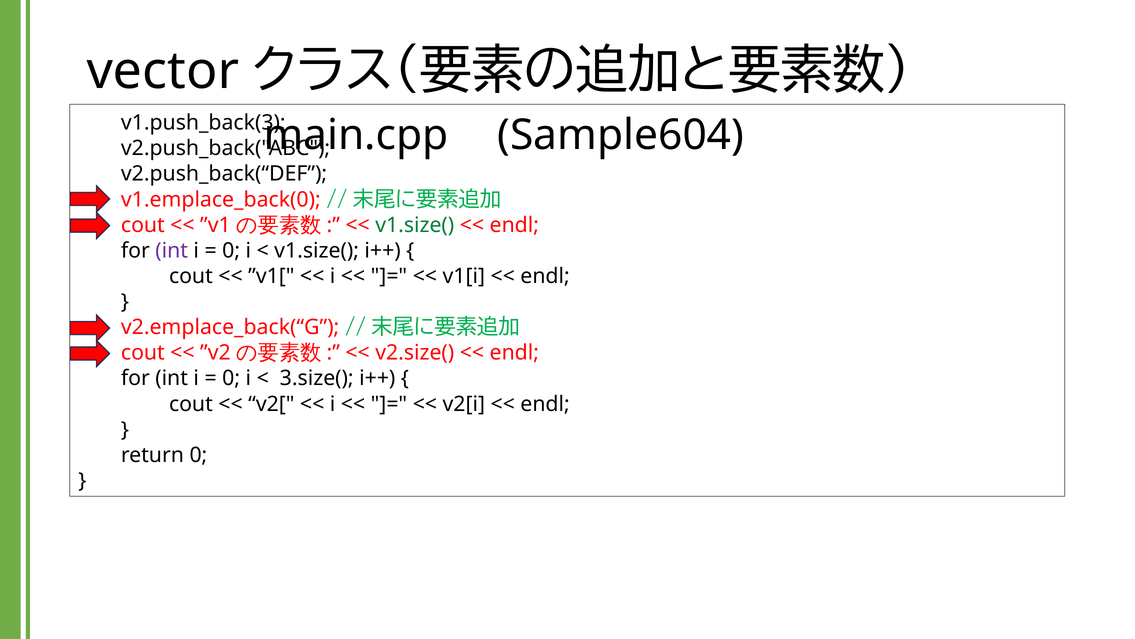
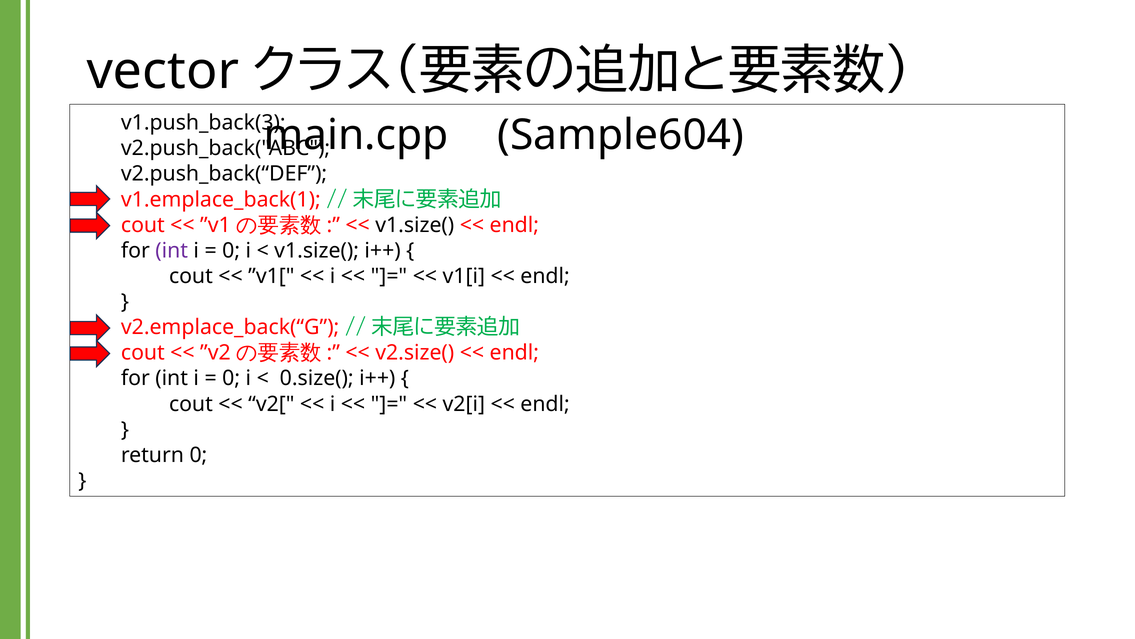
v1.emplace_back(0: v1.emplace_back(0 -> v1.emplace_back(1
v1.size( at (415, 225) colour: green -> black
3.size(: 3.size( -> 0.size(
